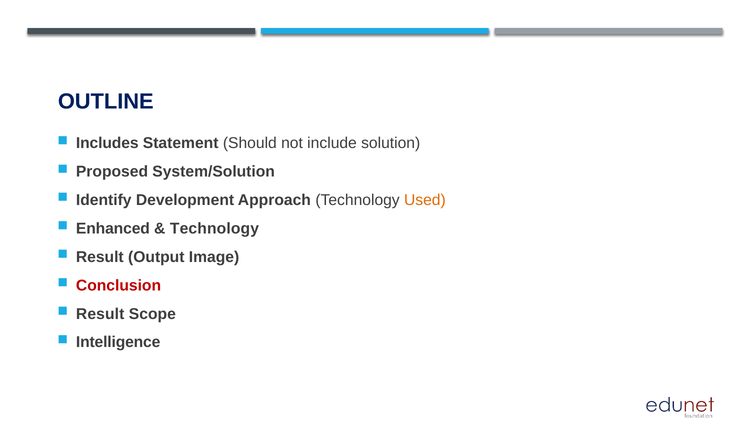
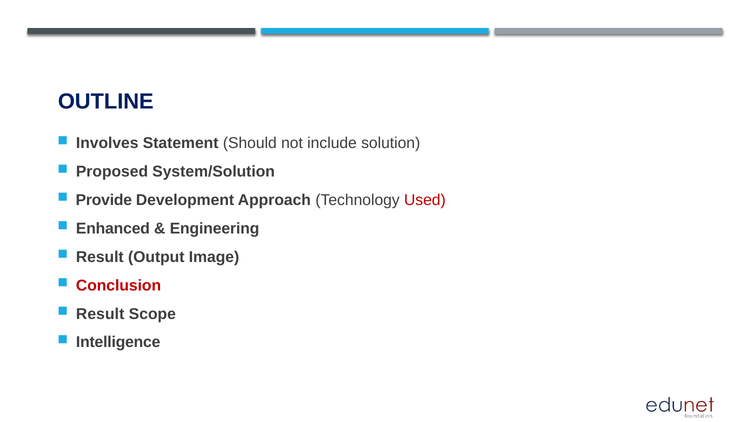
Includes: Includes -> Involves
Identify: Identify -> Provide
Used colour: orange -> red
Technology at (214, 228): Technology -> Engineering
